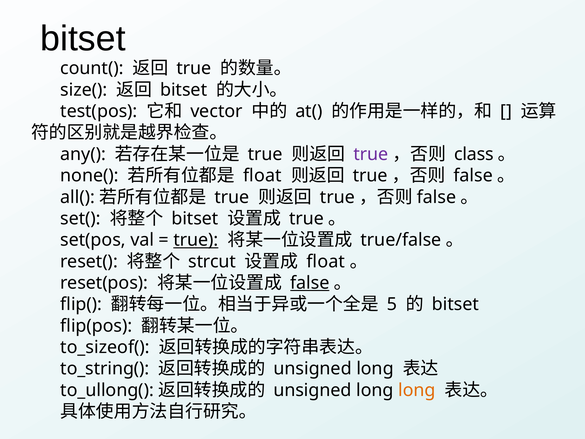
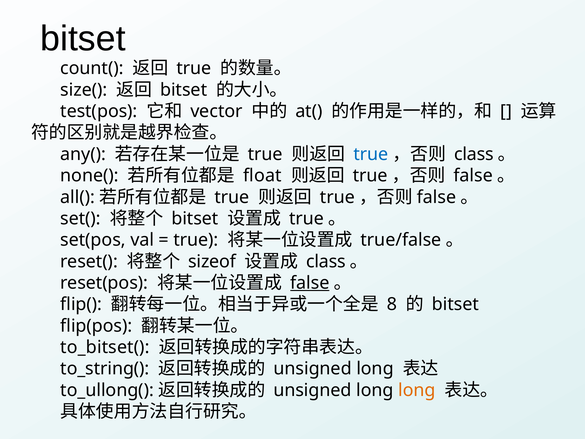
true at (371, 154) colour: purple -> blue
true at (196, 240) underline: present -> none
strcut: strcut -> sizeof
float at (326, 261): float -> class
5: 5 -> 8
to_sizeof(: to_sizeof( -> to_bitset(
